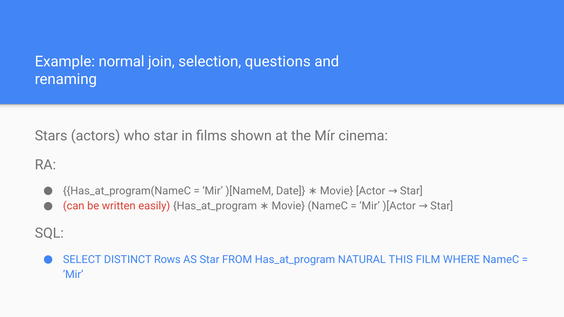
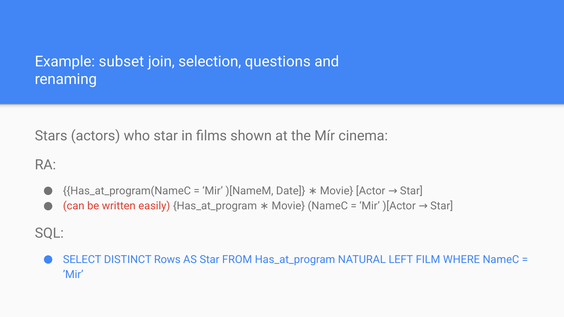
normal: normal -> subset
THIS: THIS -> LEFT
